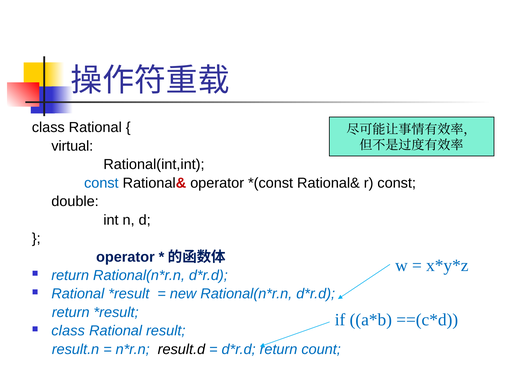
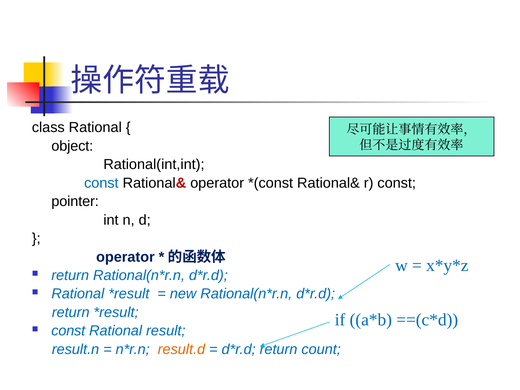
virtual: virtual -> object
double: double -> pointer
class at (68, 331): class -> const
result.d colour: black -> orange
